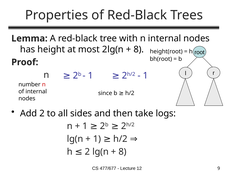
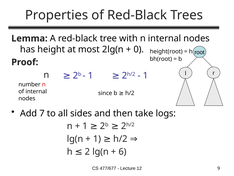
8 at (139, 49): 8 -> 0
Add 2: 2 -> 7
8 at (123, 151): 8 -> 6
